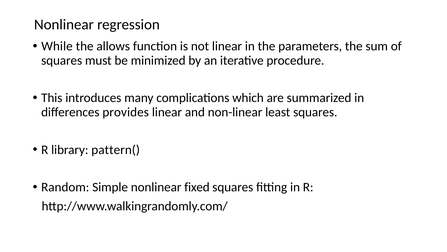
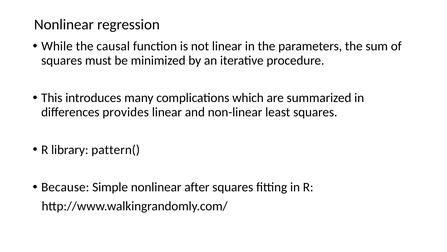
allows: allows -> causal
Random: Random -> Because
fixed: fixed -> after
